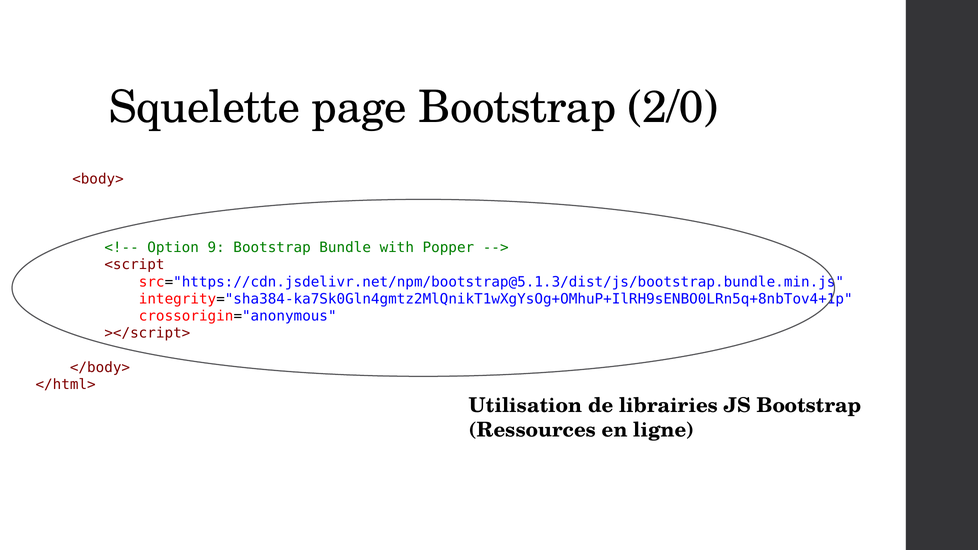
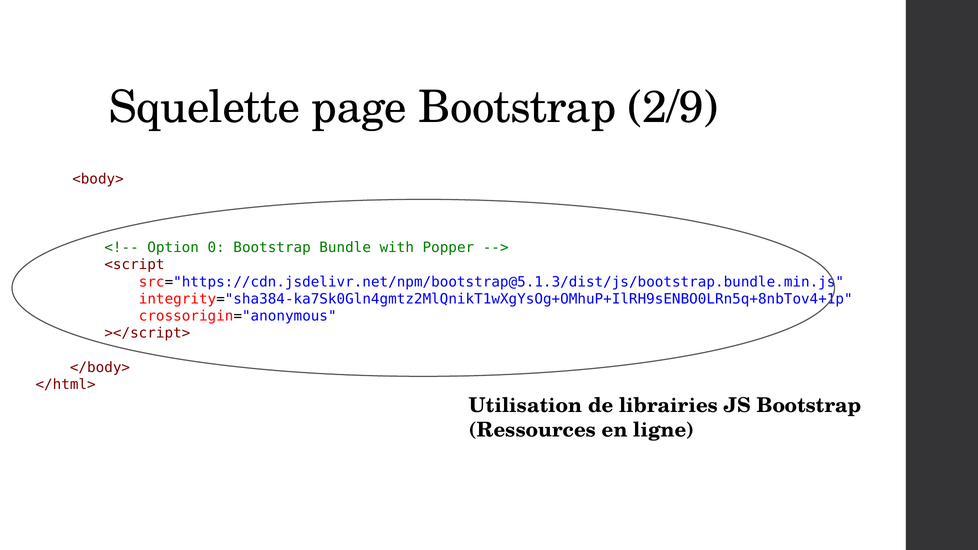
2/0: 2/0 -> 2/9
9: 9 -> 0
